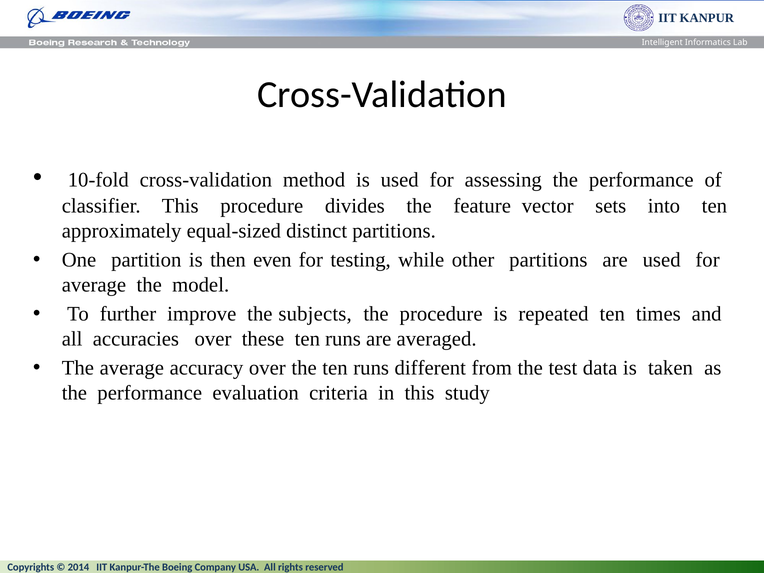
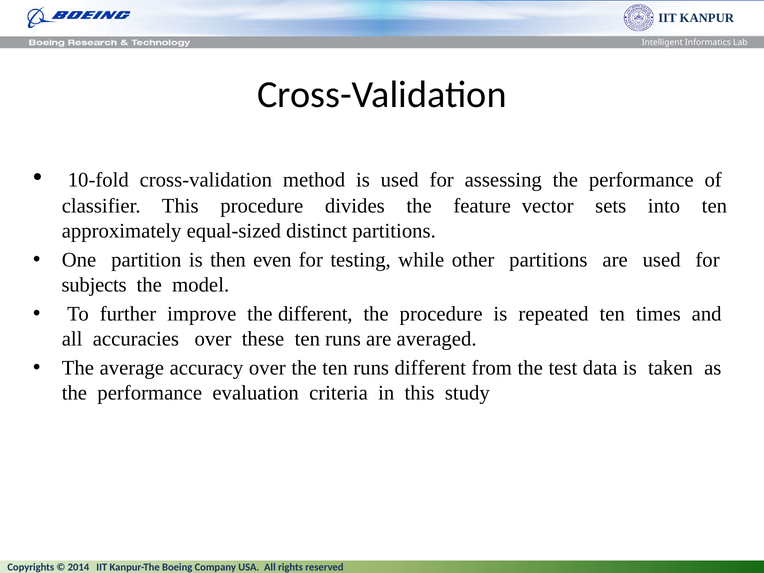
average at (94, 285): average -> subjects
the subjects: subjects -> different
